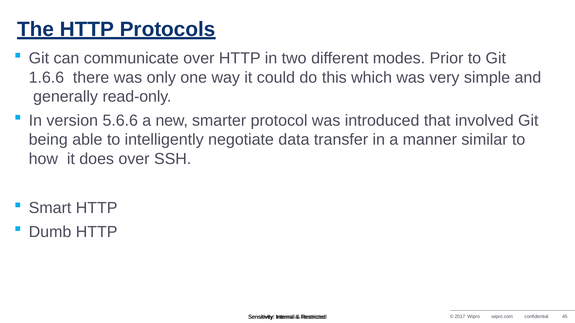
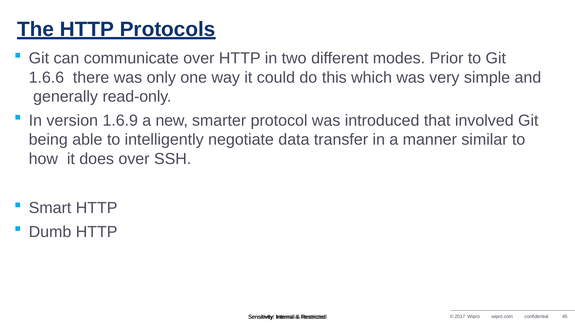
5.6.6: 5.6.6 -> 1.6.9
